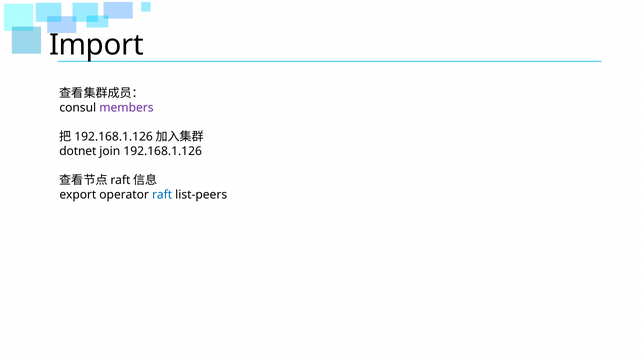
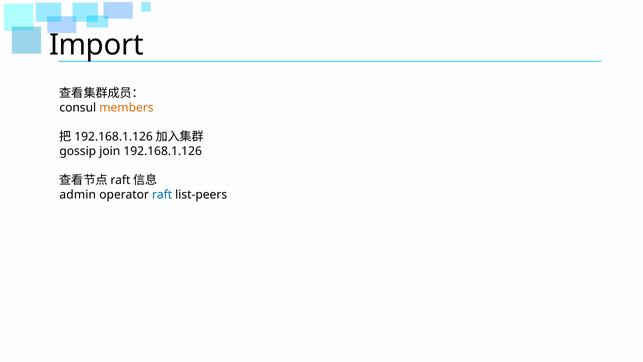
members colour: purple -> orange
dotnet: dotnet -> gossip
export: export -> admin
